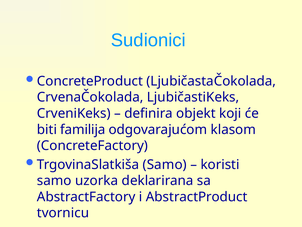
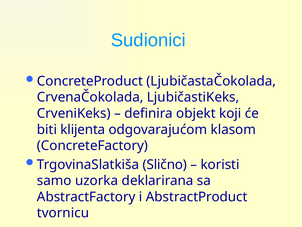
familija: familija -> klijenta
TrgovinaSlatkiša Samo: Samo -> Slično
